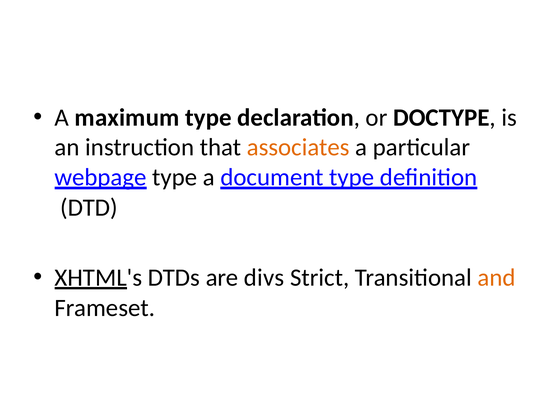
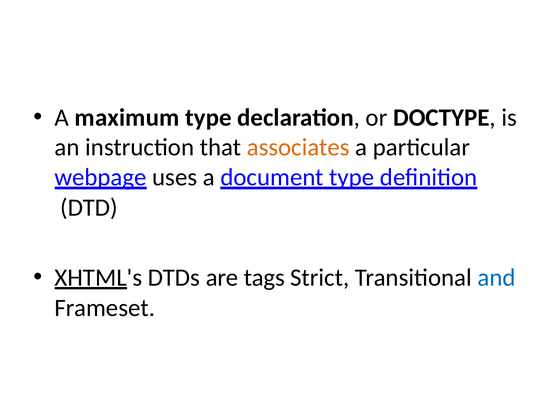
type at (175, 177): type -> uses
divs: divs -> tags
and colour: orange -> blue
